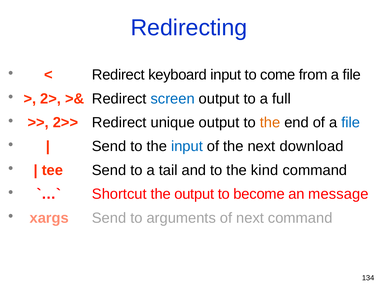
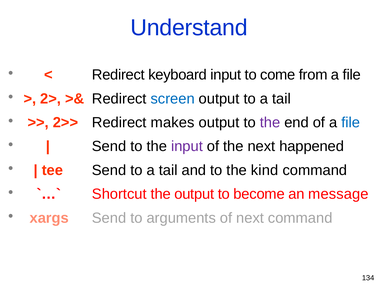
Redirecting: Redirecting -> Understand
output to a full: full -> tail
unique: unique -> makes
the at (270, 122) colour: orange -> purple
input at (187, 146) colour: blue -> purple
download: download -> happened
